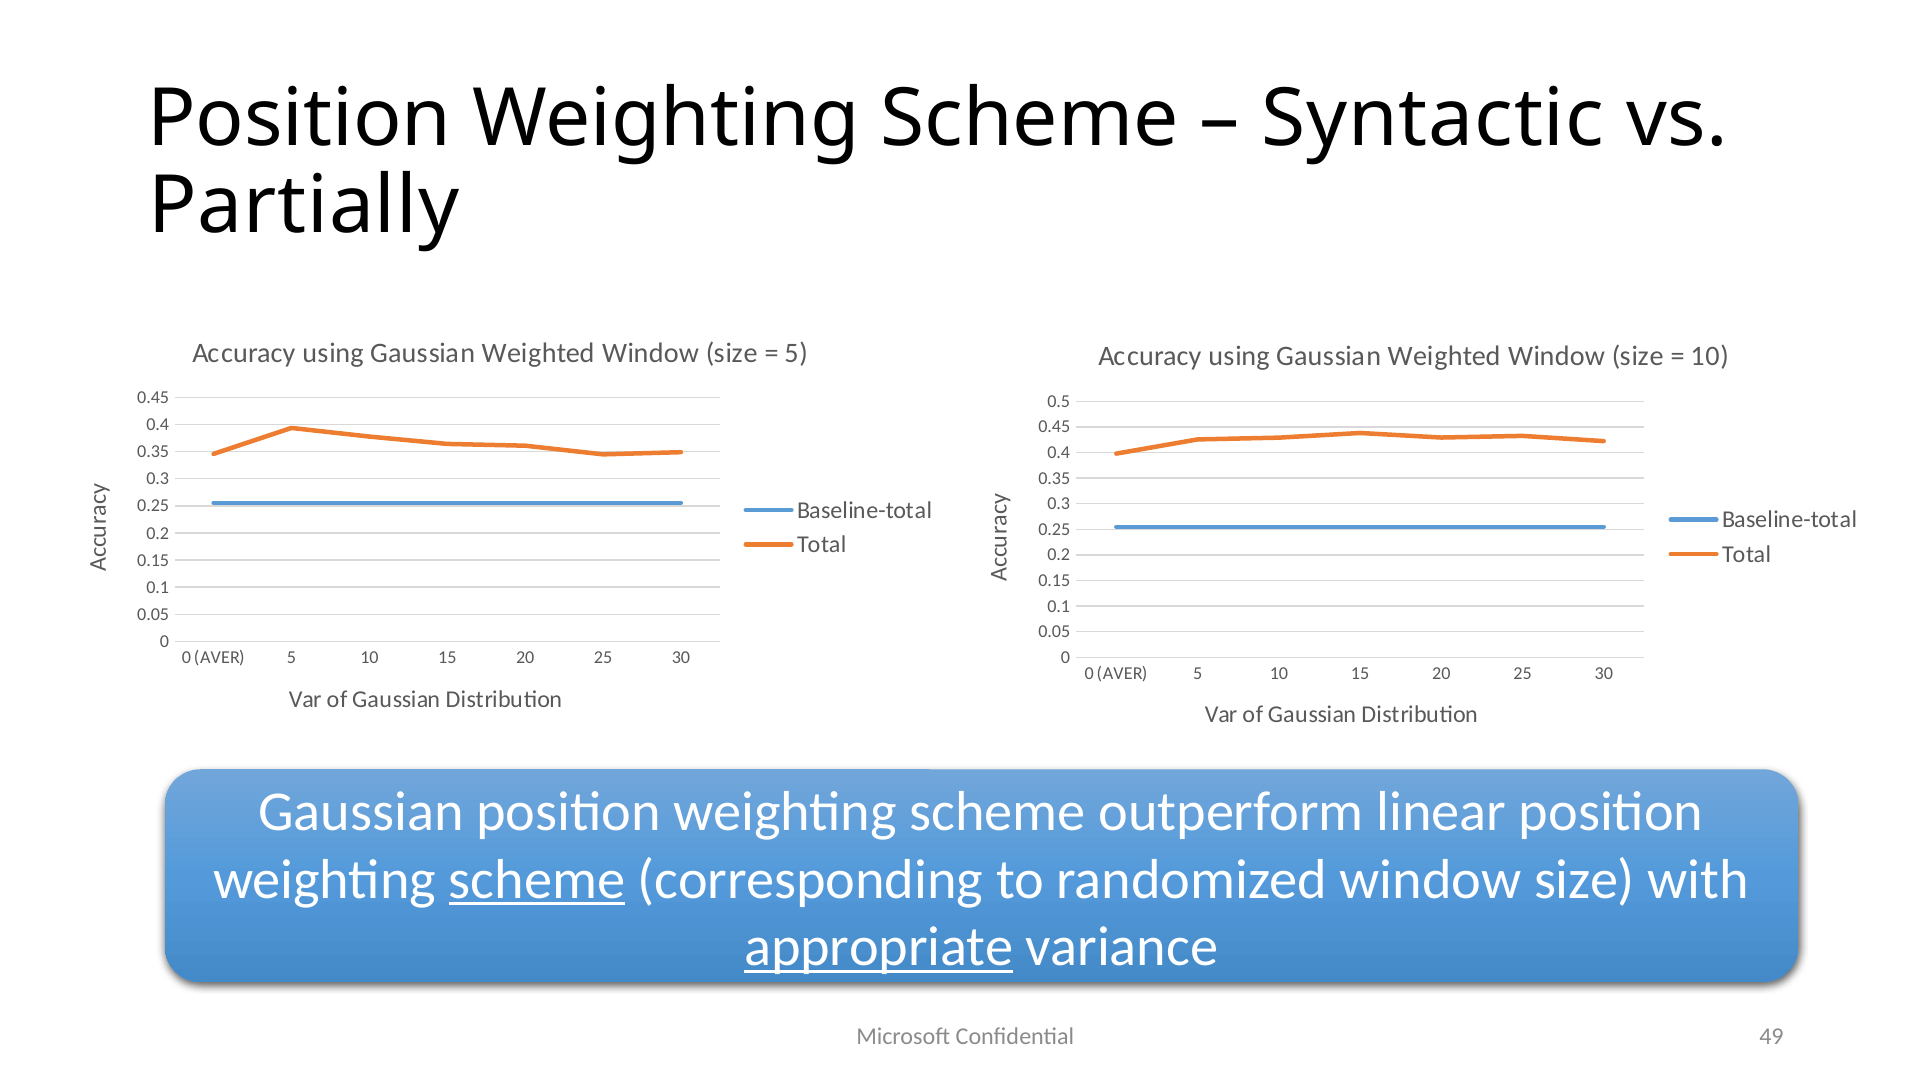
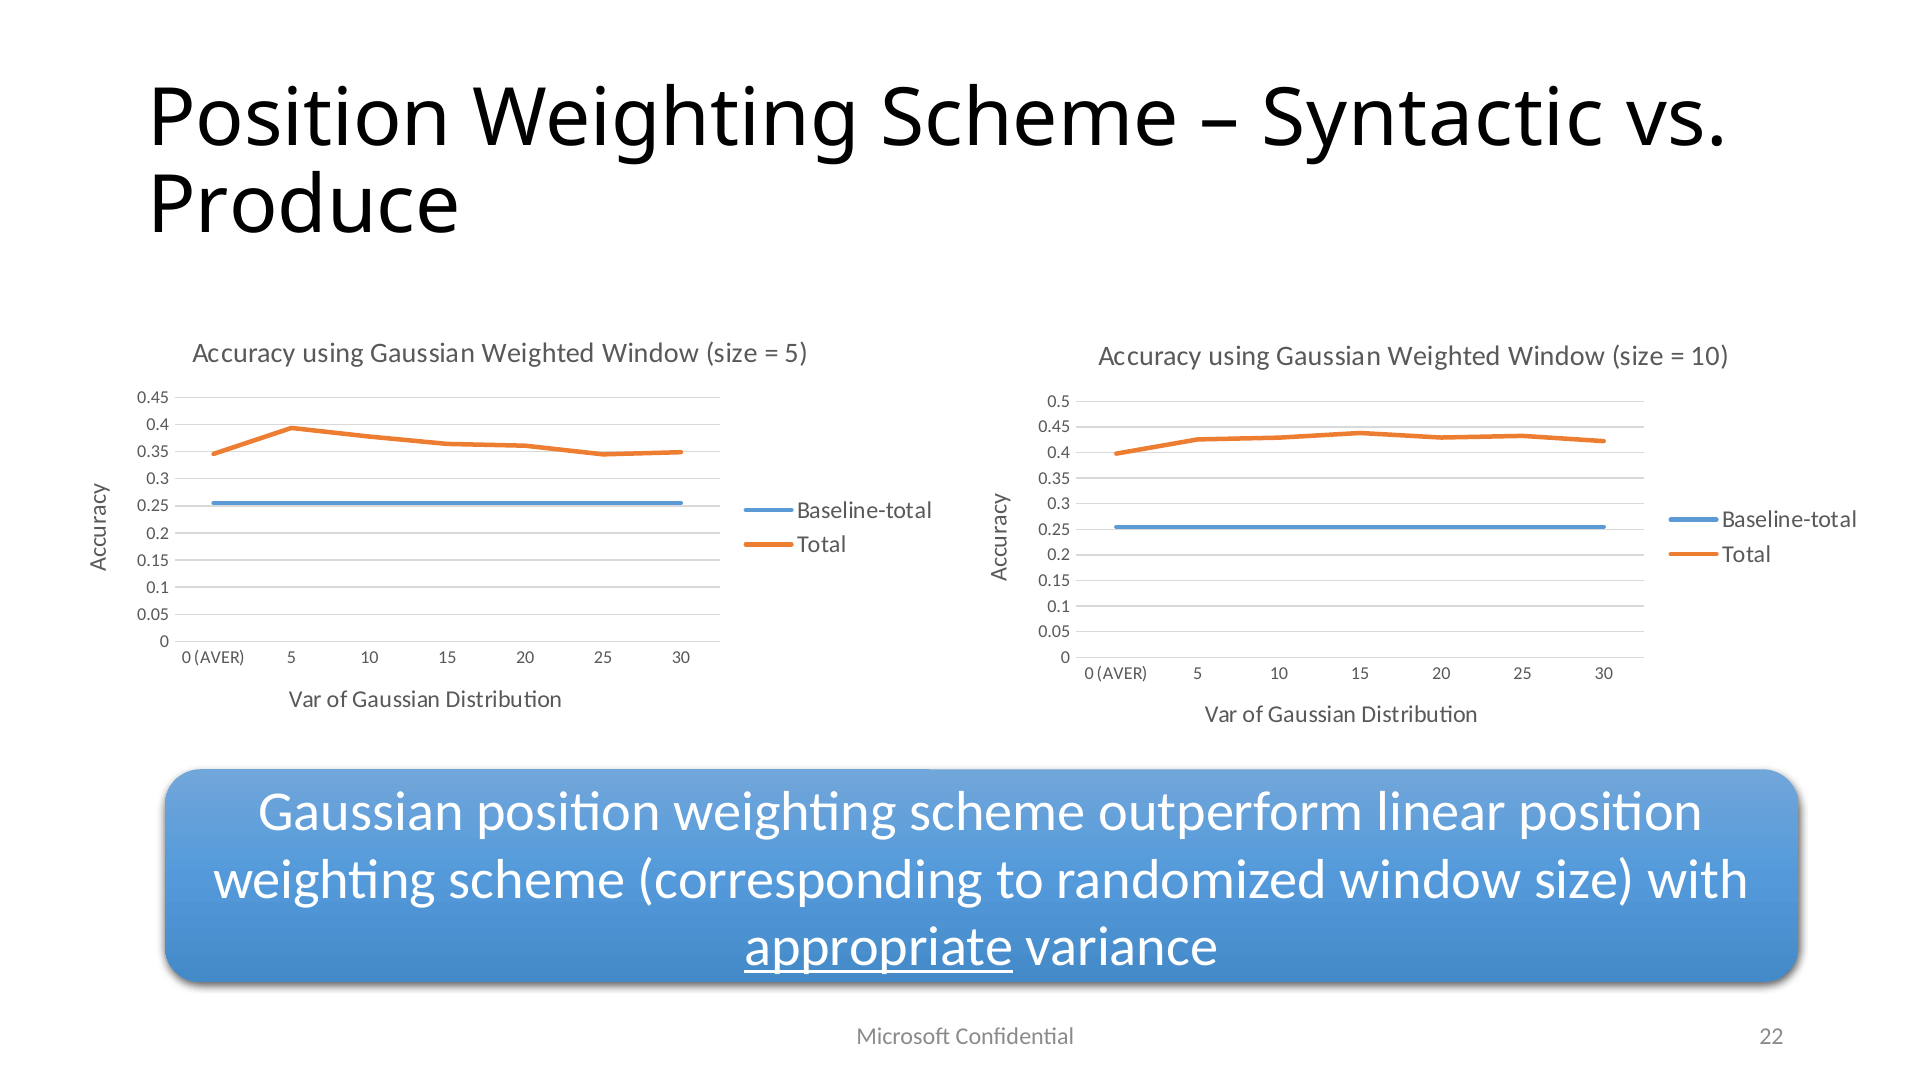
Partially: Partially -> Produce
scheme at (537, 880) underline: present -> none
49: 49 -> 22
